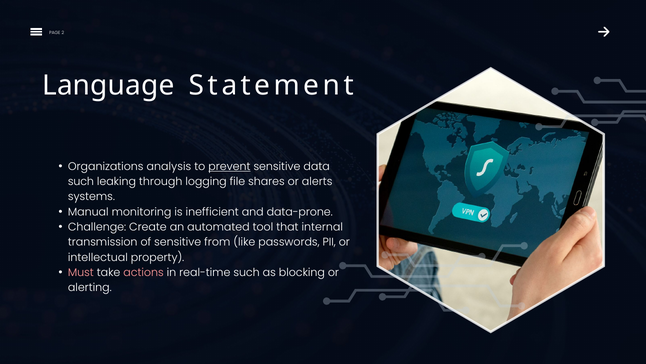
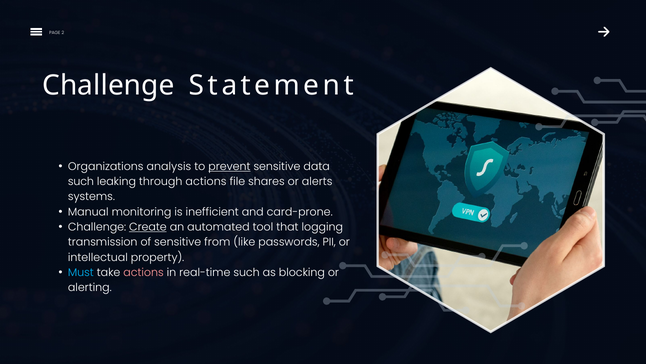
Language at (108, 85): Language -> Challenge
through logging: logging -> actions
data-prone: data-prone -> card-prone
Create underline: none -> present
internal: internal -> logging
Must colour: pink -> light blue
